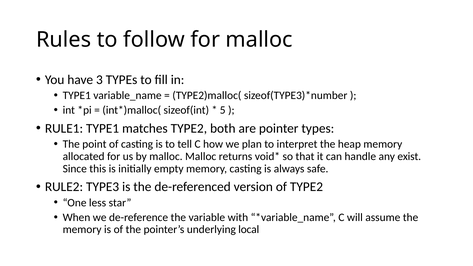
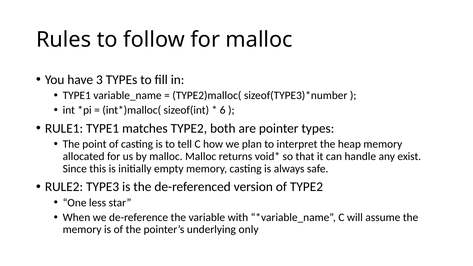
5: 5 -> 6
local: local -> only
